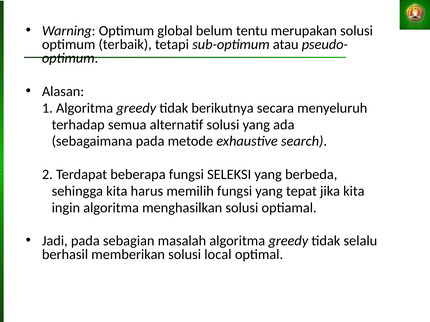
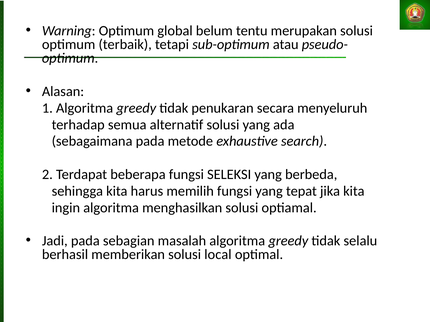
berikutnya: berikutnya -> penukaran
